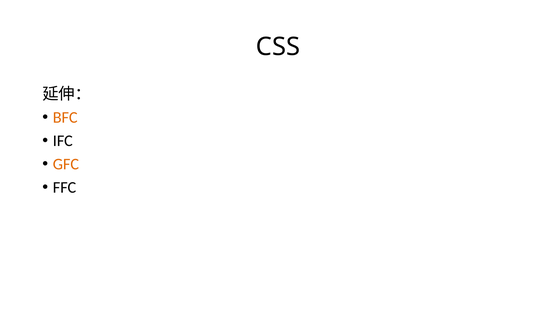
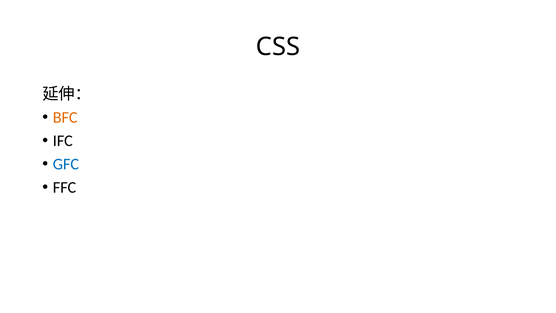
GFC colour: orange -> blue
